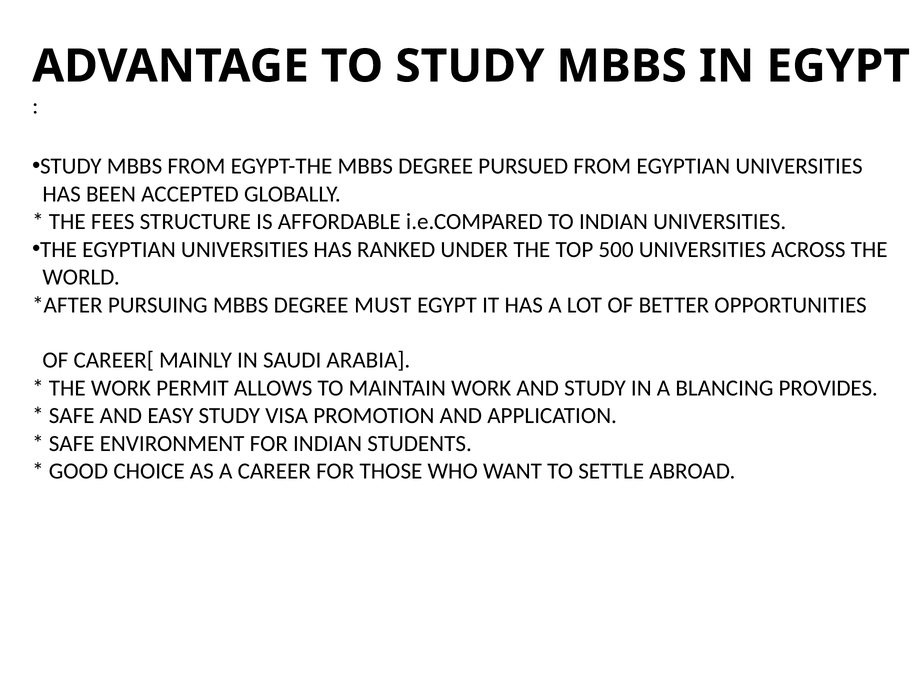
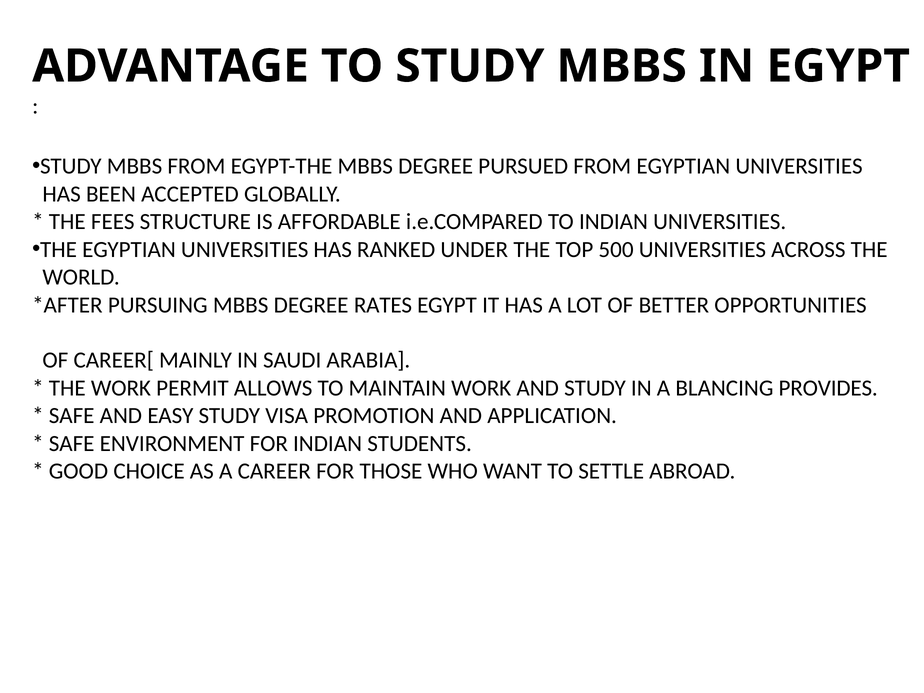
MUST: MUST -> RATES
